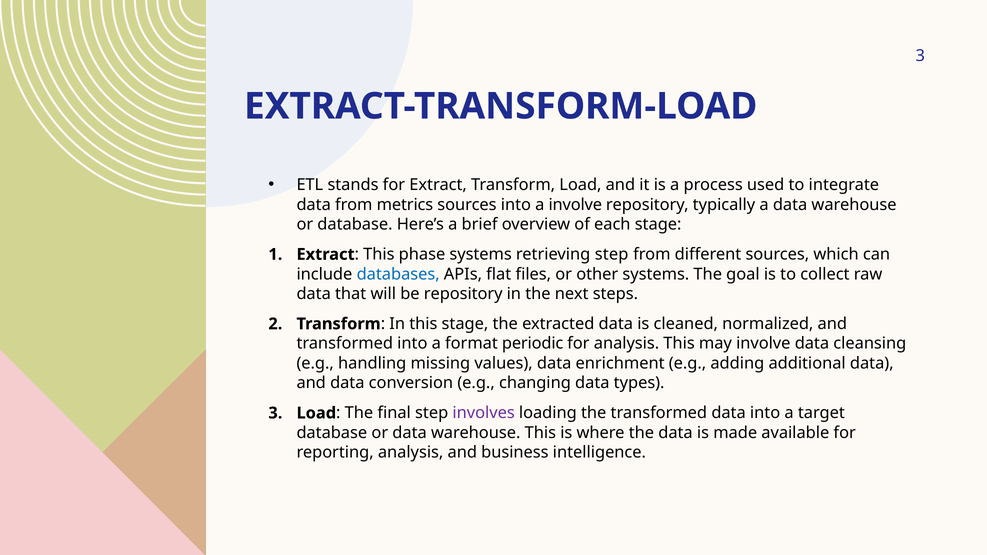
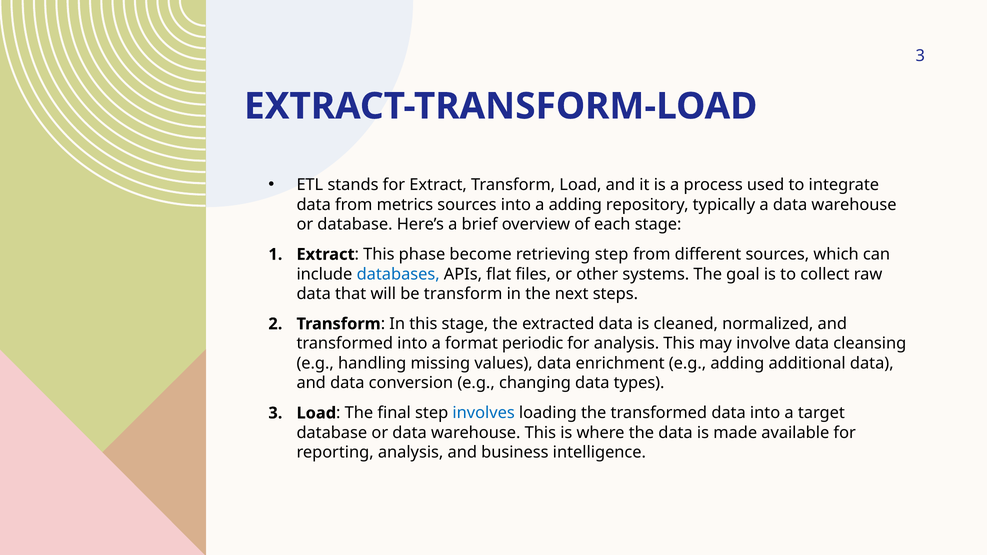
a involve: involve -> adding
phase systems: systems -> become
be repository: repository -> transform
involves colour: purple -> blue
